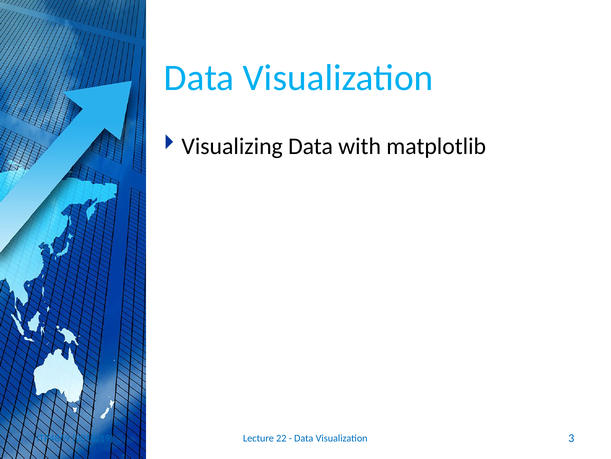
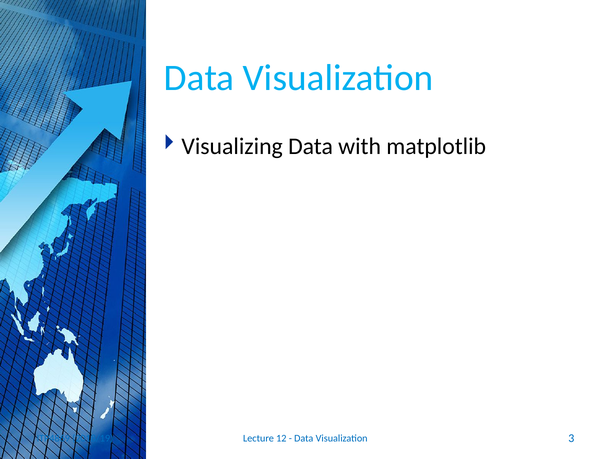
22: 22 -> 12
